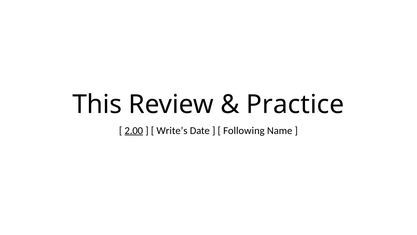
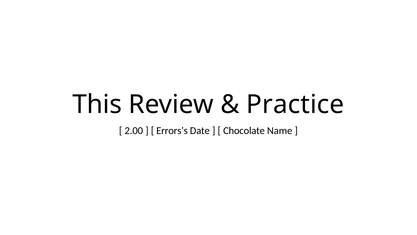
2.00 underline: present -> none
Write’s: Write’s -> Errors’s
Following: Following -> Chocolate
